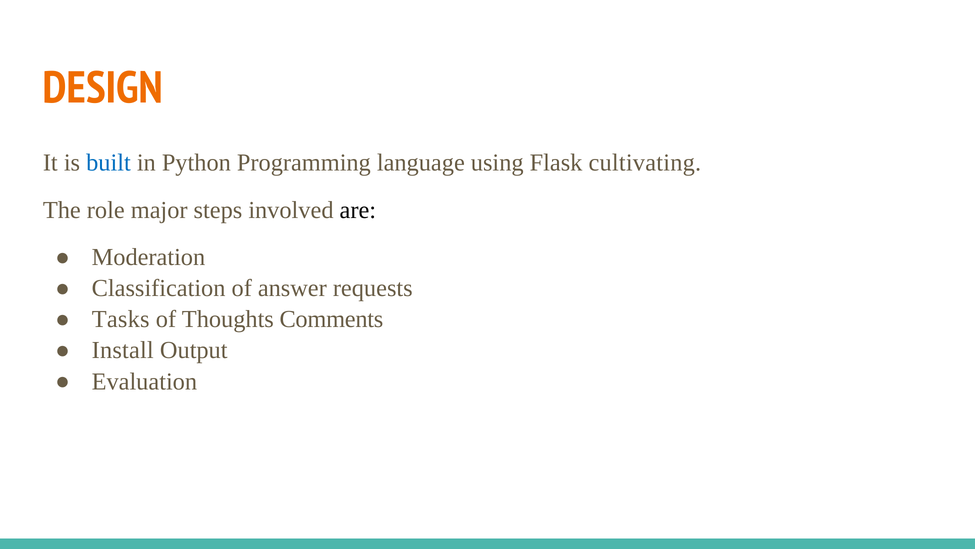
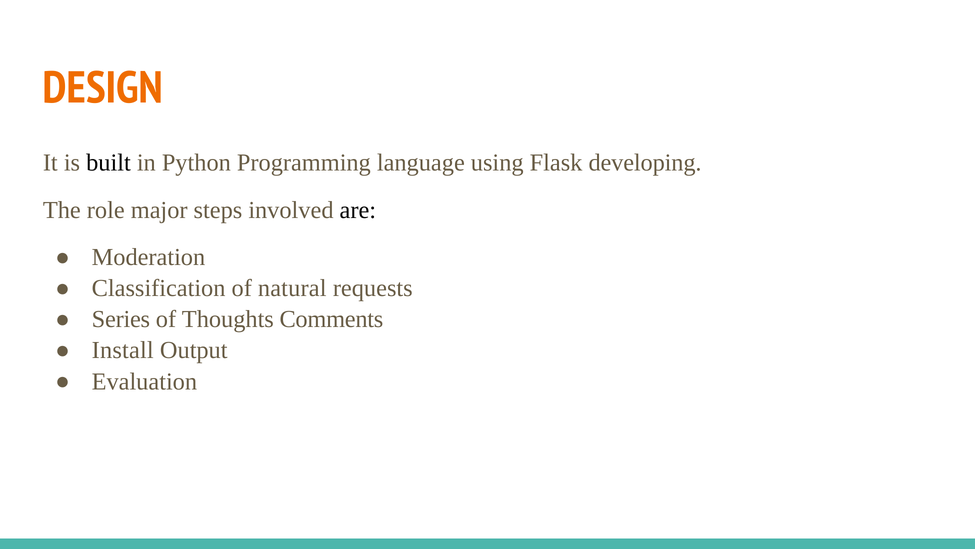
built colour: blue -> black
cultivating: cultivating -> developing
answer: answer -> natural
Tasks: Tasks -> Series
